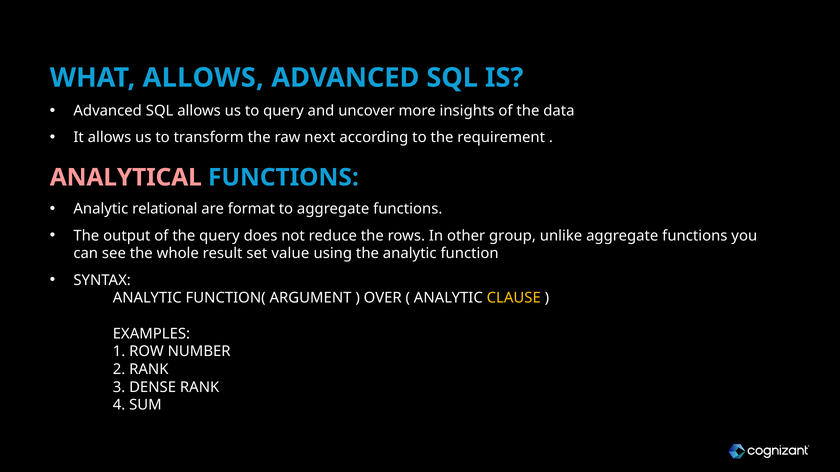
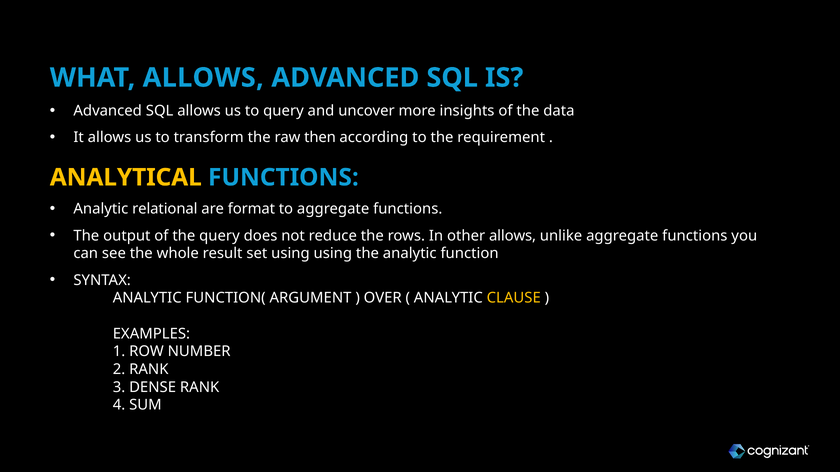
next: next -> then
ANALYTICAL colour: pink -> yellow
other group: group -> allows
set value: value -> using
